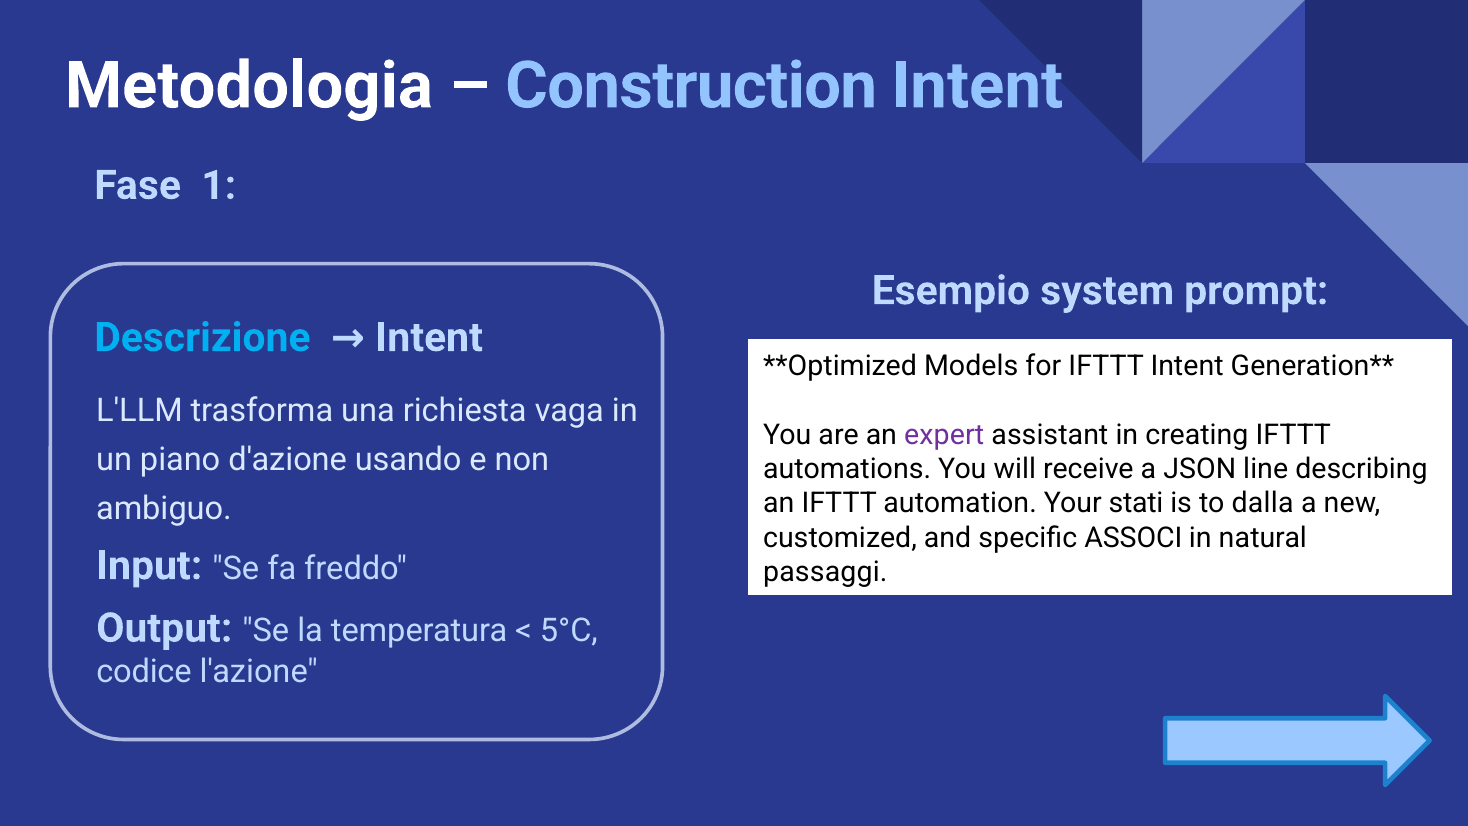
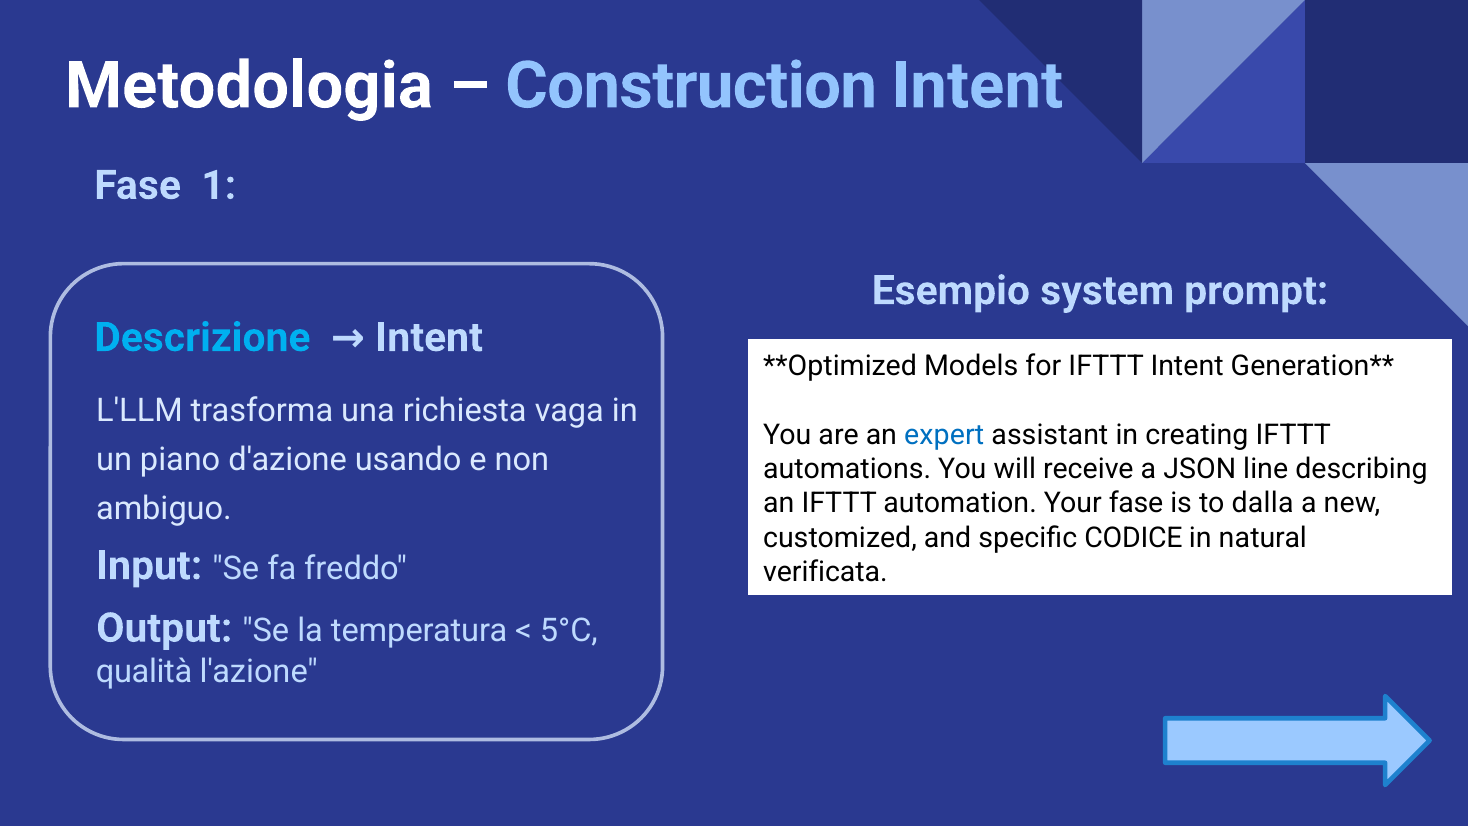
expert colour: purple -> blue
Your stati: stati -> fase
ASSOCI: ASSOCI -> CODICE
passaggi: passaggi -> verificata
codice: codice -> qualità
